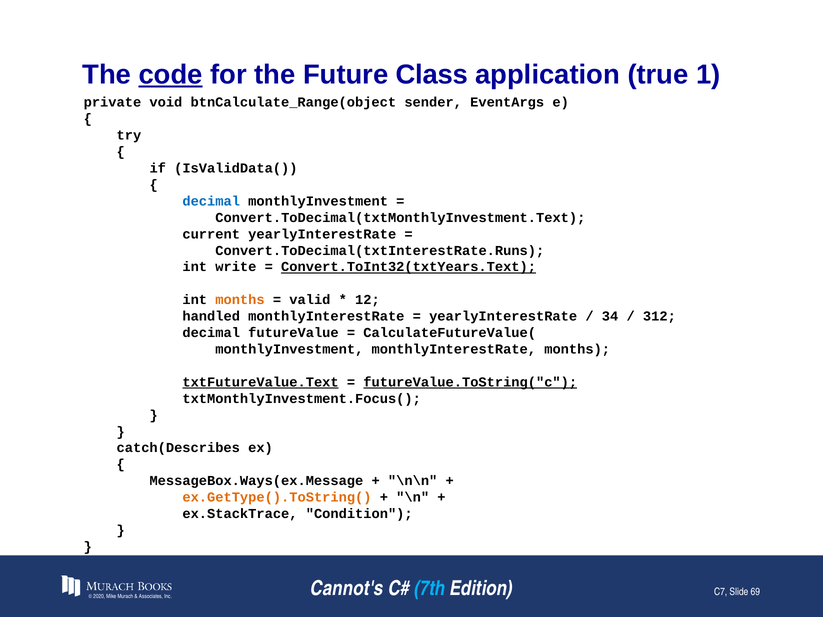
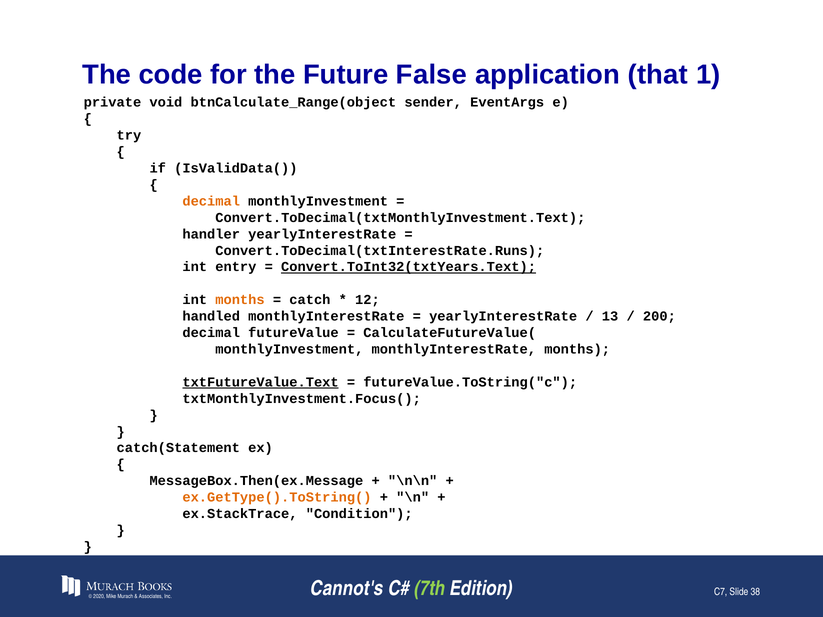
code underline: present -> none
Class: Class -> False
true: true -> that
decimal at (211, 201) colour: blue -> orange
current: current -> handler
write: write -> entry
valid: valid -> catch
34: 34 -> 13
312: 312 -> 200
futureValue.ToString("c underline: present -> none
catch(Describes: catch(Describes -> catch(Statement
MessageBox.Ways(ex.Message: MessageBox.Ways(ex.Message -> MessageBox.Then(ex.Message
7th colour: light blue -> light green
69: 69 -> 38
